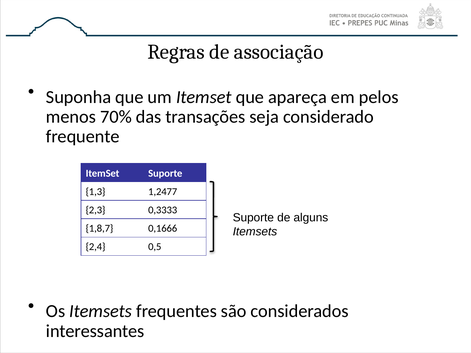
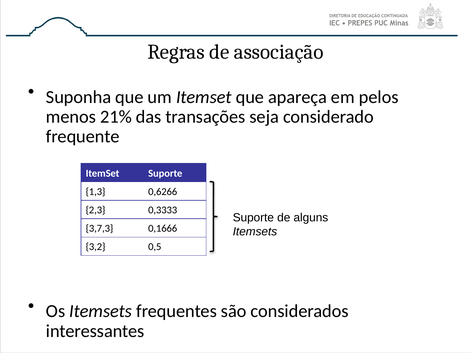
70%: 70% -> 21%
1,2477: 1,2477 -> 0,6266
1,8,7: 1,8,7 -> 3,7,3
2,4: 2,4 -> 3,2
